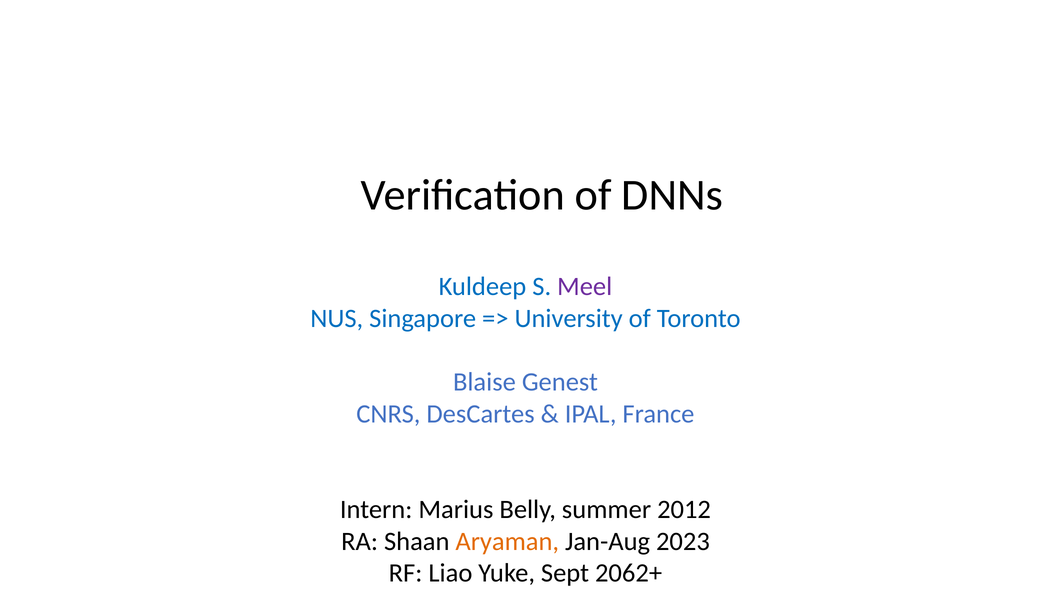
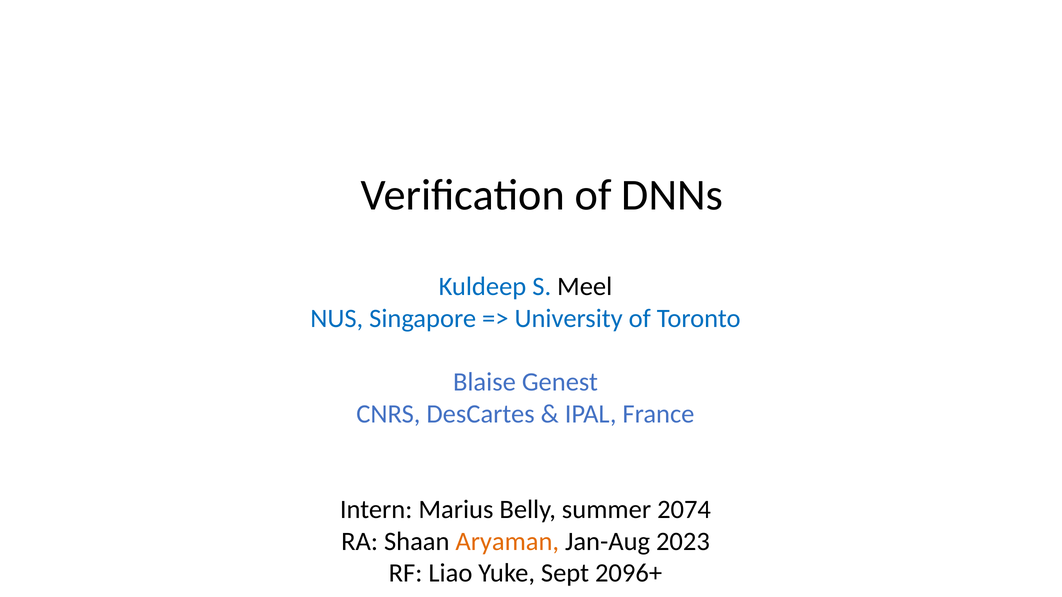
Meel colour: purple -> black
2012: 2012 -> 2074
2062+: 2062+ -> 2096+
